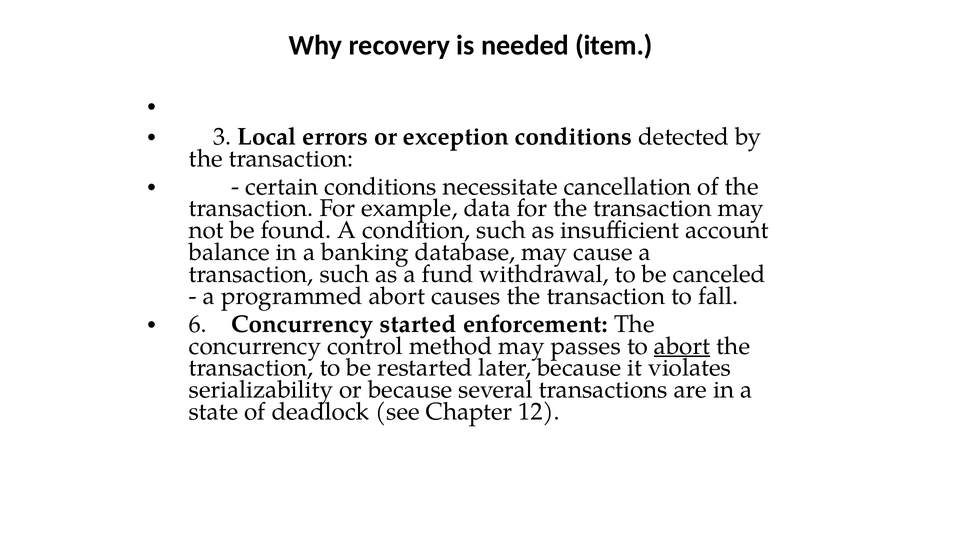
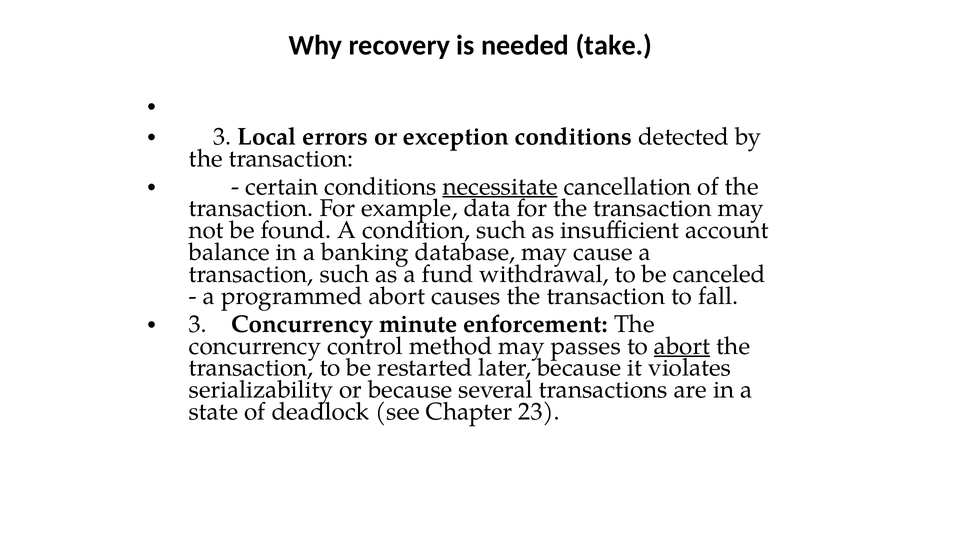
item: item -> take
necessitate underline: none -> present
6 at (198, 324): 6 -> 3
started: started -> minute
12: 12 -> 23
